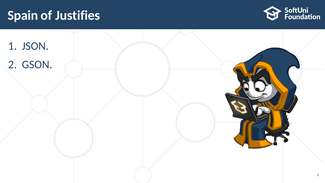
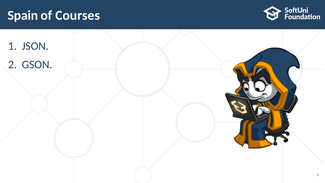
Justifies: Justifies -> Courses
